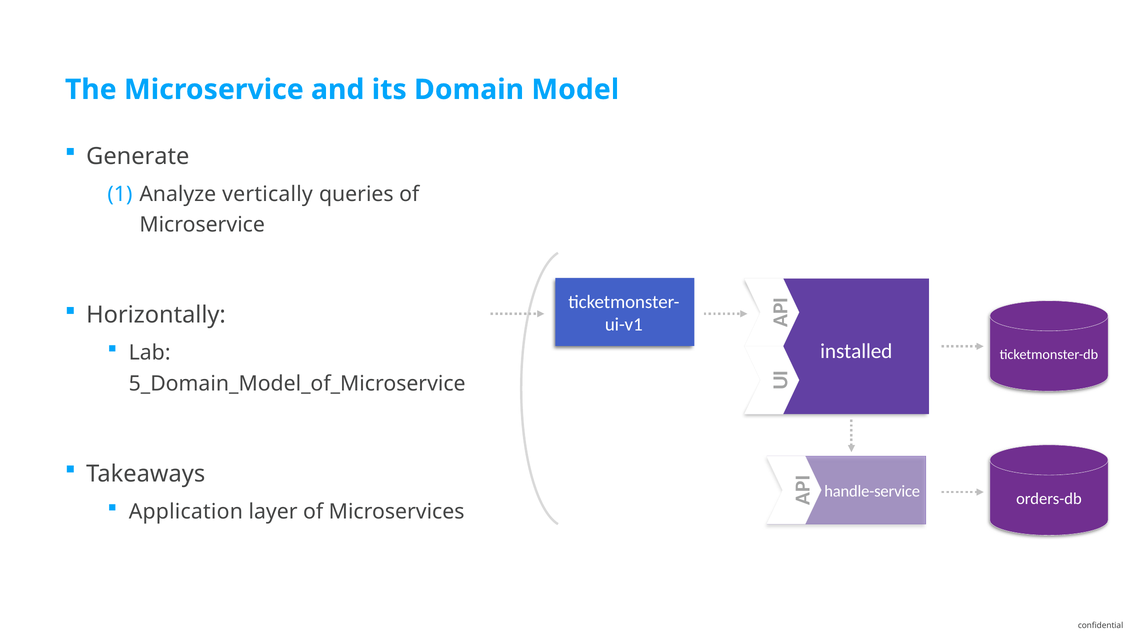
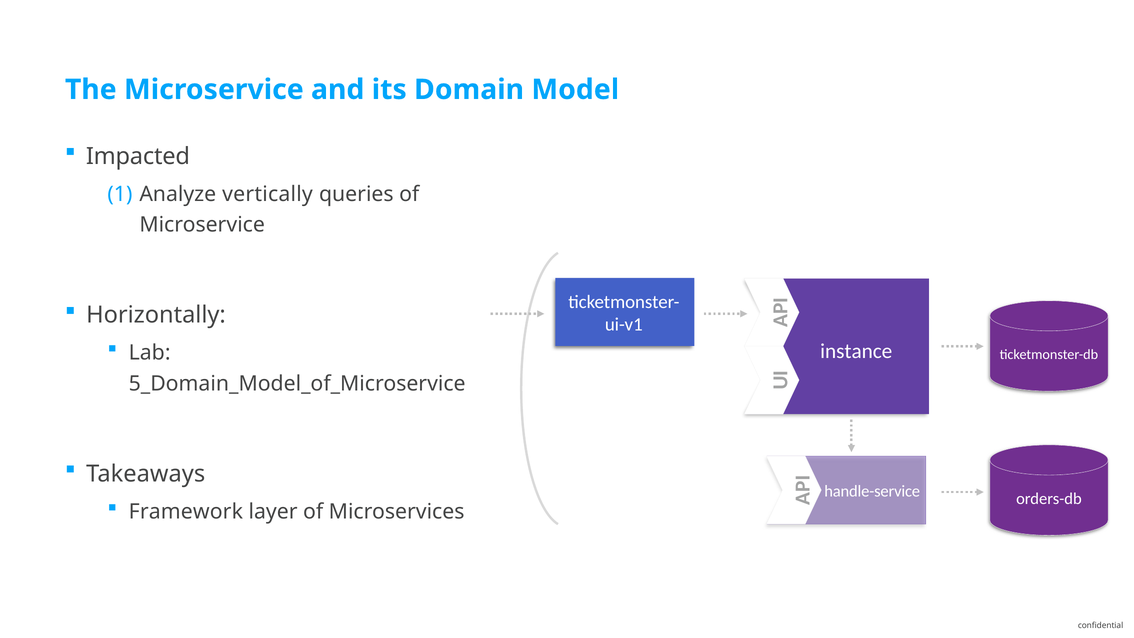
Generate: Generate -> Impacted
installed: installed -> instance
Application: Application -> Framework
